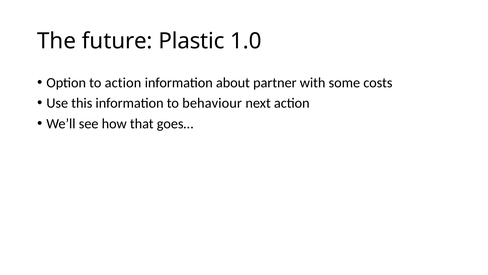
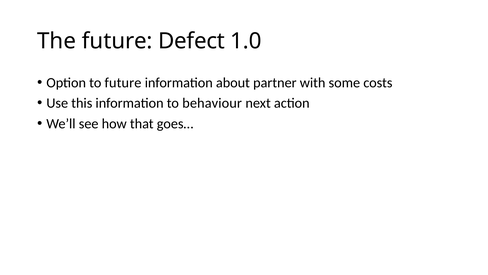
Plastic: Plastic -> Defect
to action: action -> future
